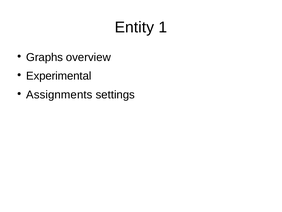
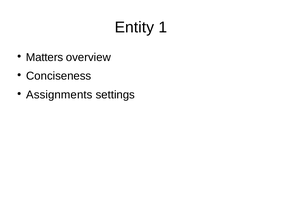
Graphs: Graphs -> Matters
Experimental: Experimental -> Conciseness
